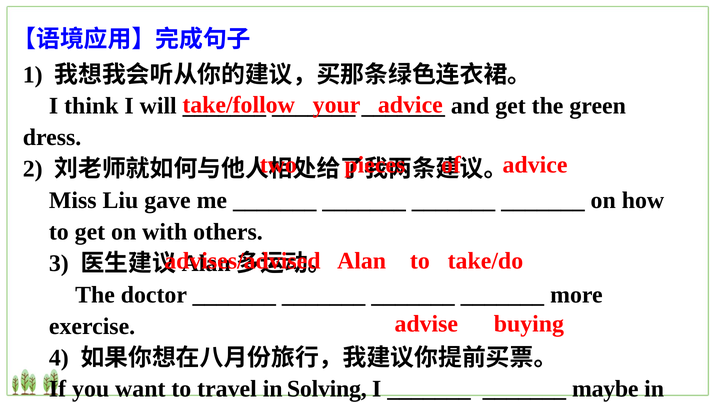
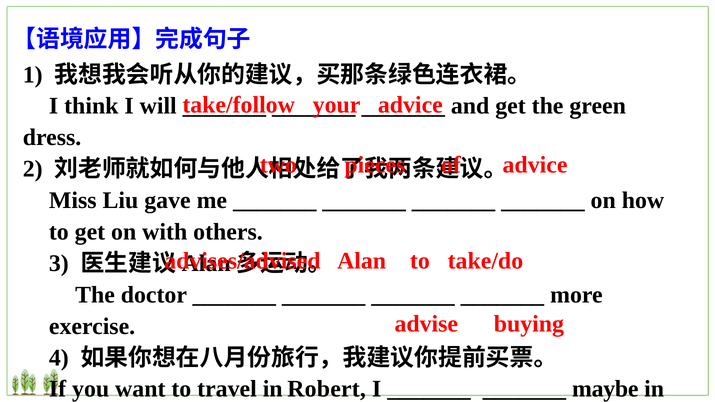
Solving: Solving -> Robert
